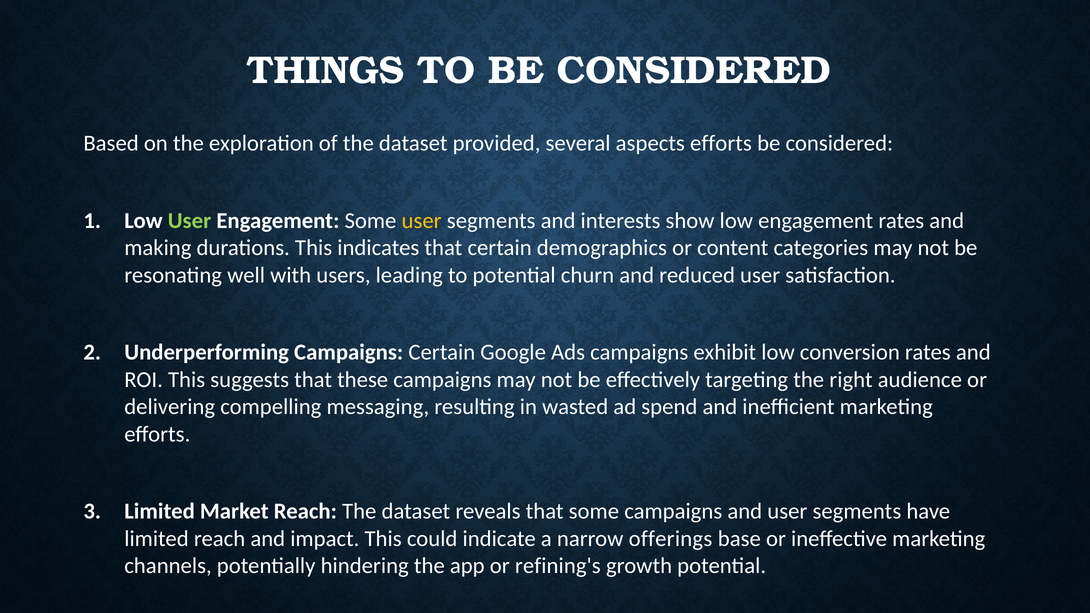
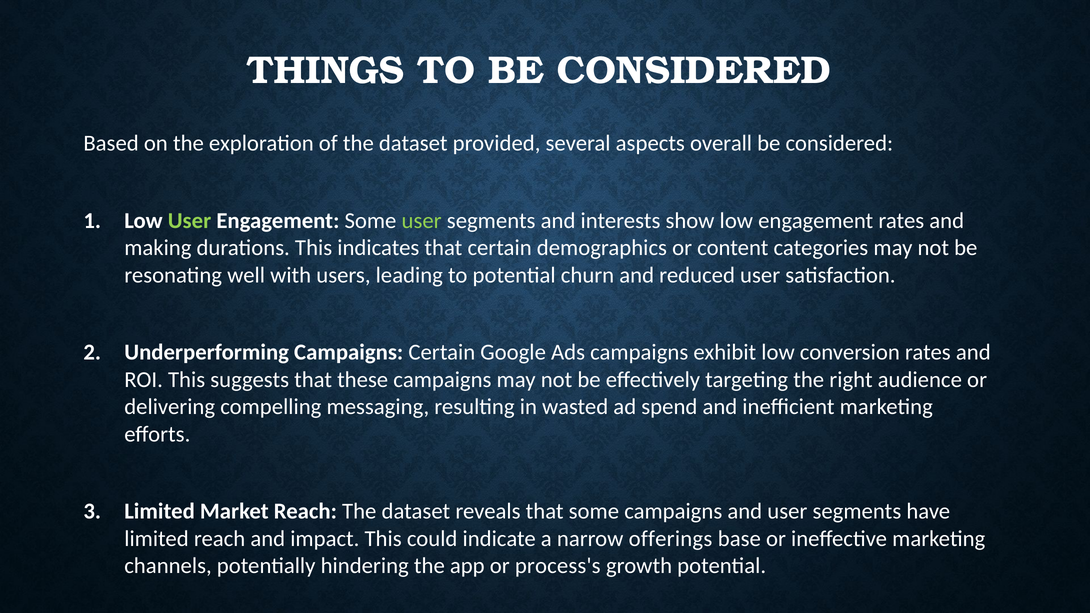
aspects efforts: efforts -> overall
user at (422, 221) colour: yellow -> light green
refining's: refining's -> process's
